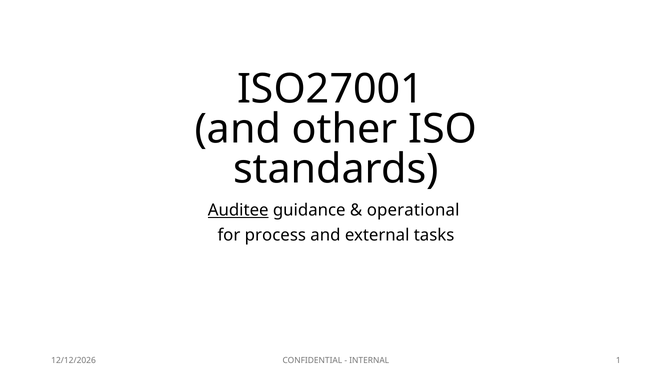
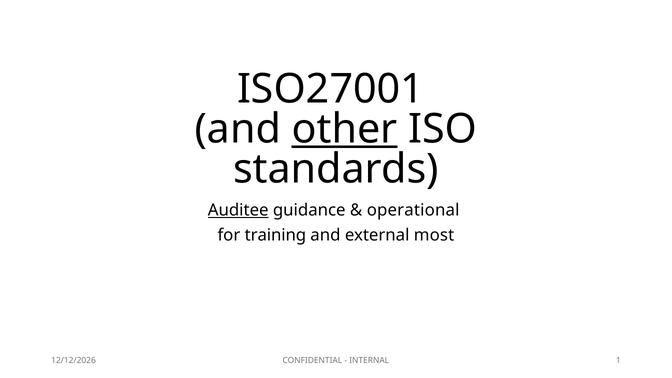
other underline: none -> present
process: process -> training
tasks: tasks -> most
